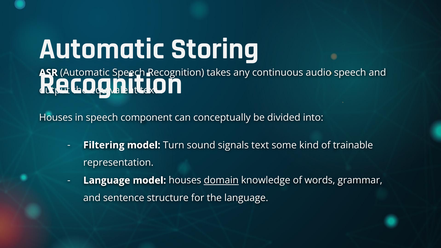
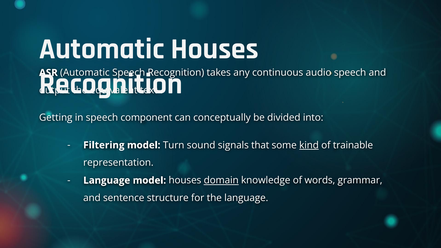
Automatic Storing: Storing -> Houses
Houses at (56, 118): Houses -> Getting
signals text: text -> that
kind underline: none -> present
